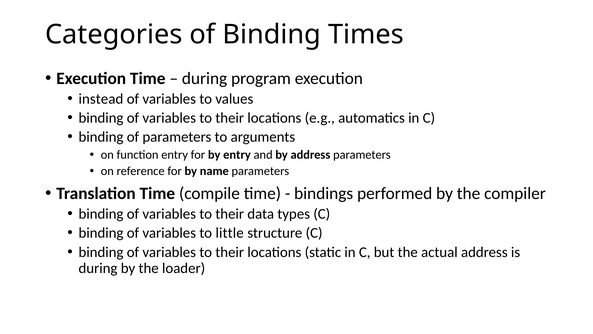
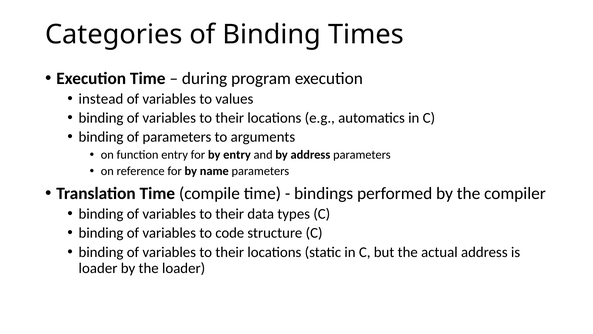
little: little -> code
during at (98, 268): during -> loader
